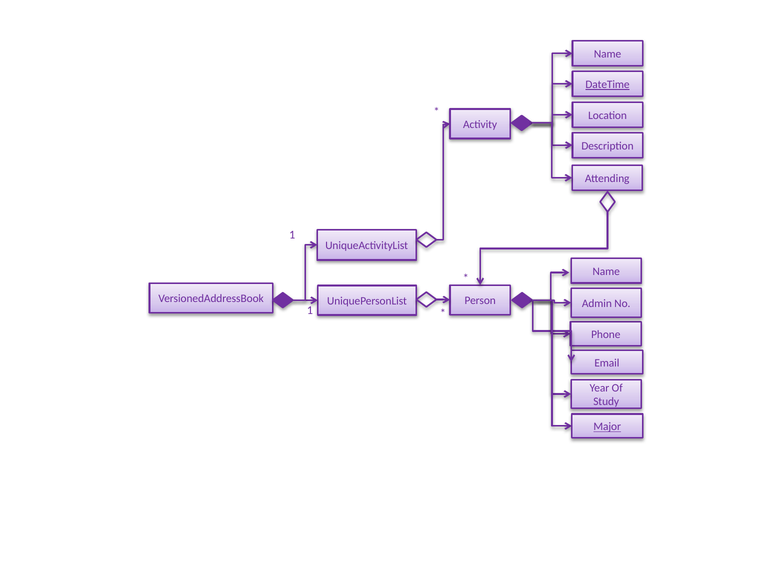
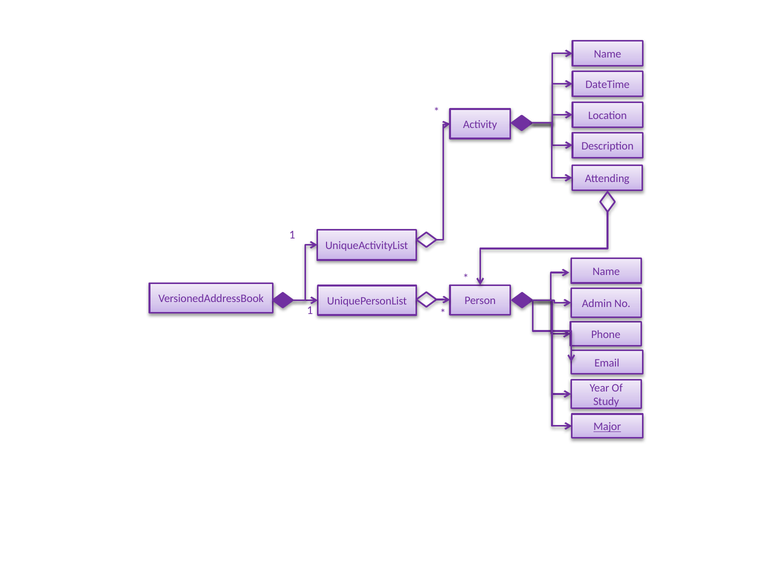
DateTime underline: present -> none
